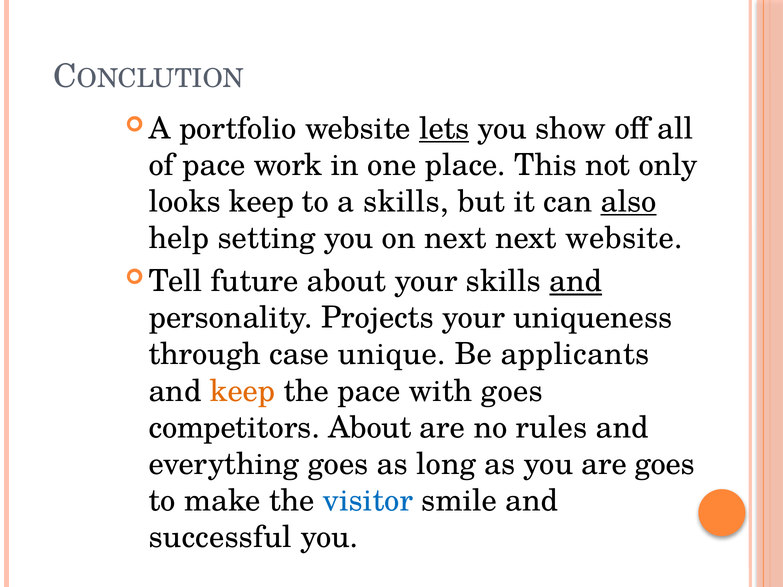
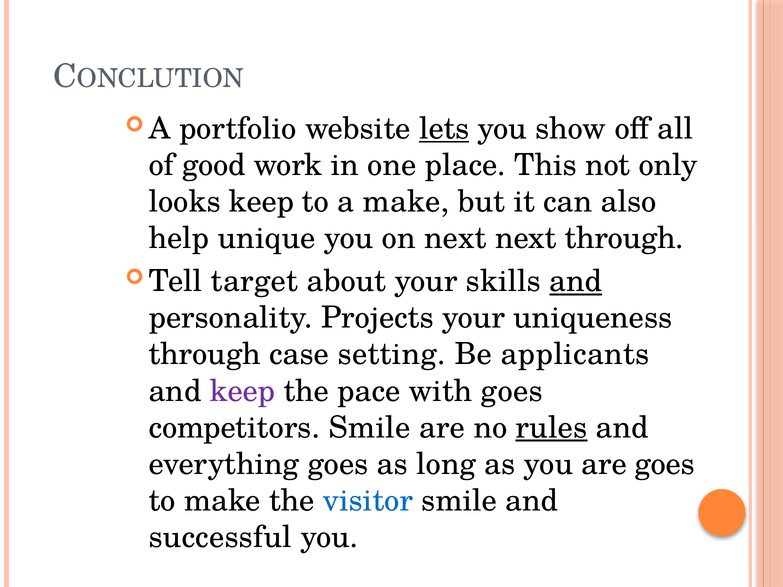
of pace: pace -> good
a skills: skills -> make
also underline: present -> none
setting: setting -> unique
next website: website -> through
future: future -> target
unique: unique -> setting
keep at (243, 391) colour: orange -> purple
competitors About: About -> Smile
rules underline: none -> present
